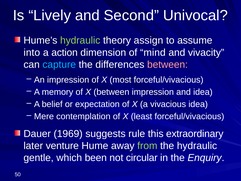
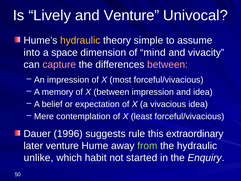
and Second: Second -> Venture
hydraulic at (80, 40) colour: light green -> yellow
assign: assign -> simple
action: action -> space
capture colour: light blue -> pink
1969: 1969 -> 1996
gentle: gentle -> unlike
been: been -> habit
circular: circular -> started
